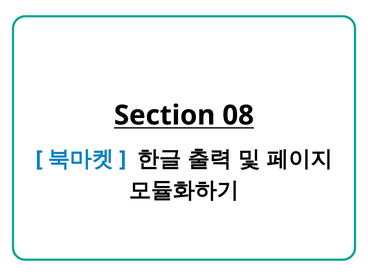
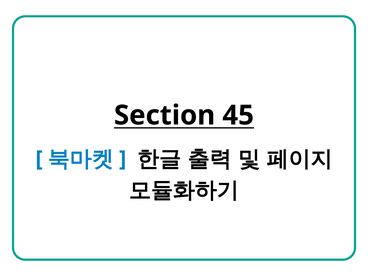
08: 08 -> 45
